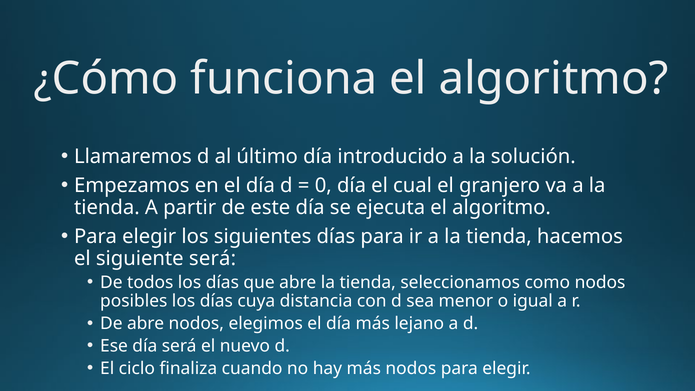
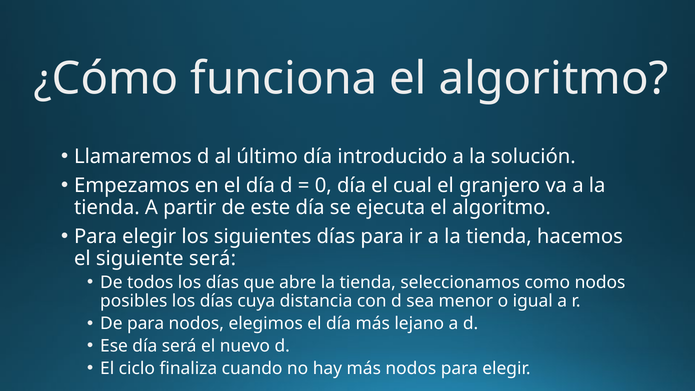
De abre: abre -> para
